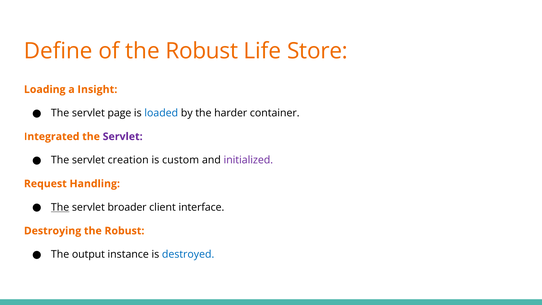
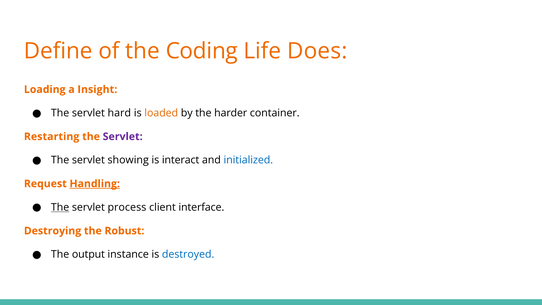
of the Robust: Robust -> Coding
Store: Store -> Does
page: page -> hard
loaded colour: blue -> orange
Integrated: Integrated -> Restarting
creation: creation -> showing
custom: custom -> interact
initialized colour: purple -> blue
Handling underline: none -> present
broader: broader -> process
